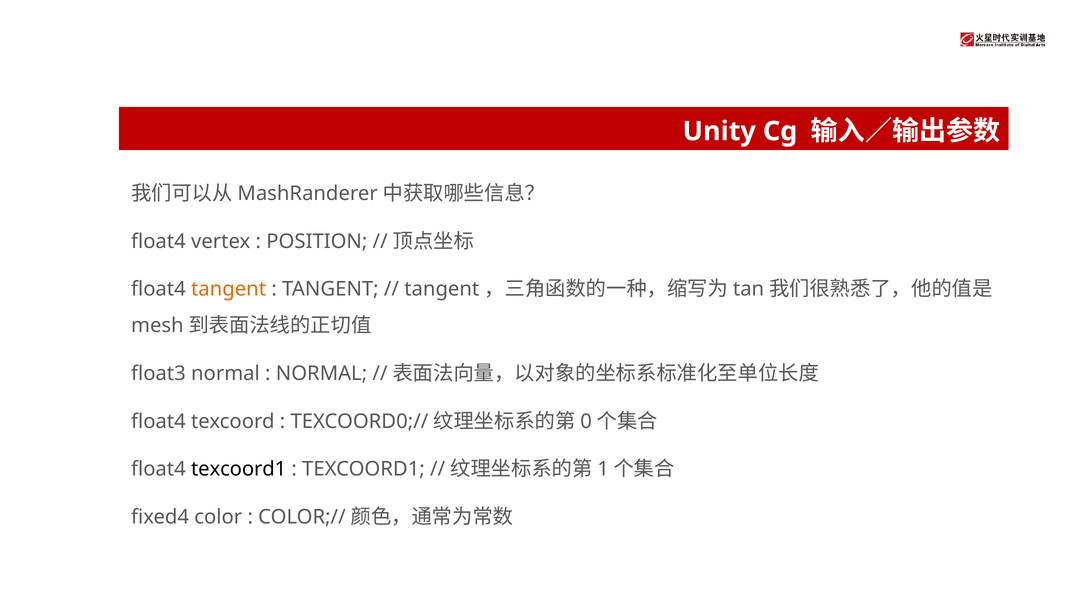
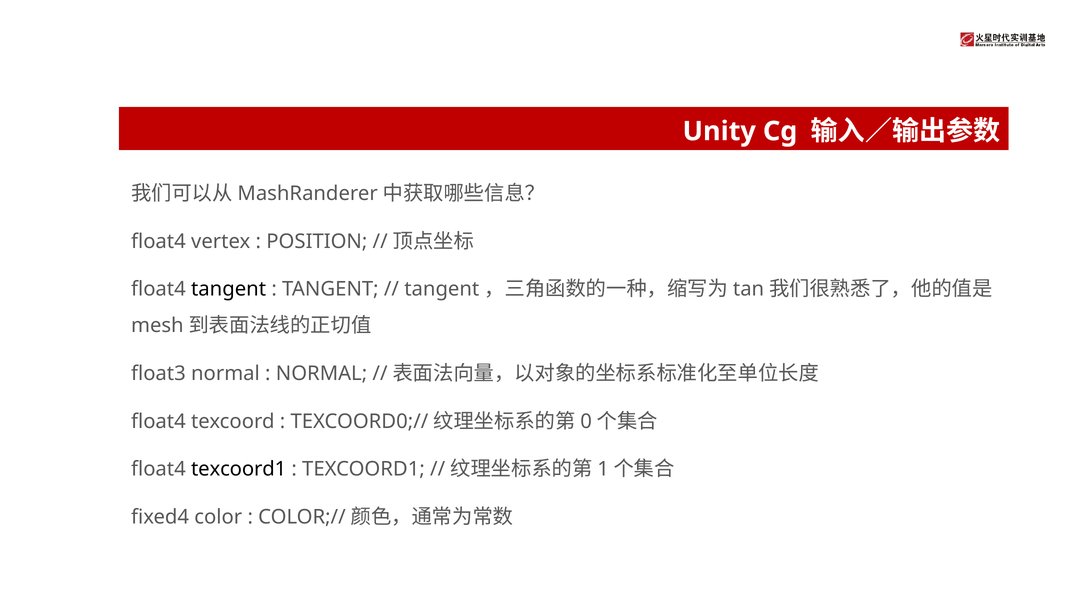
tangent at (229, 289) colour: orange -> black
